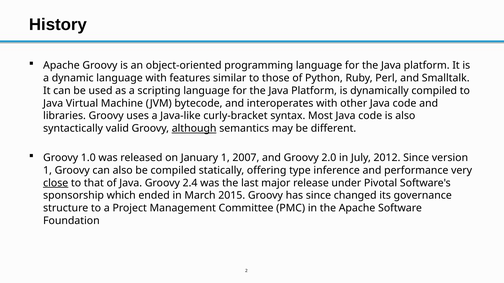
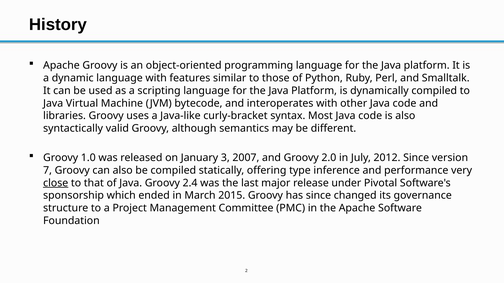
although underline: present -> none
January 1: 1 -> 3
1 at (48, 171): 1 -> 7
